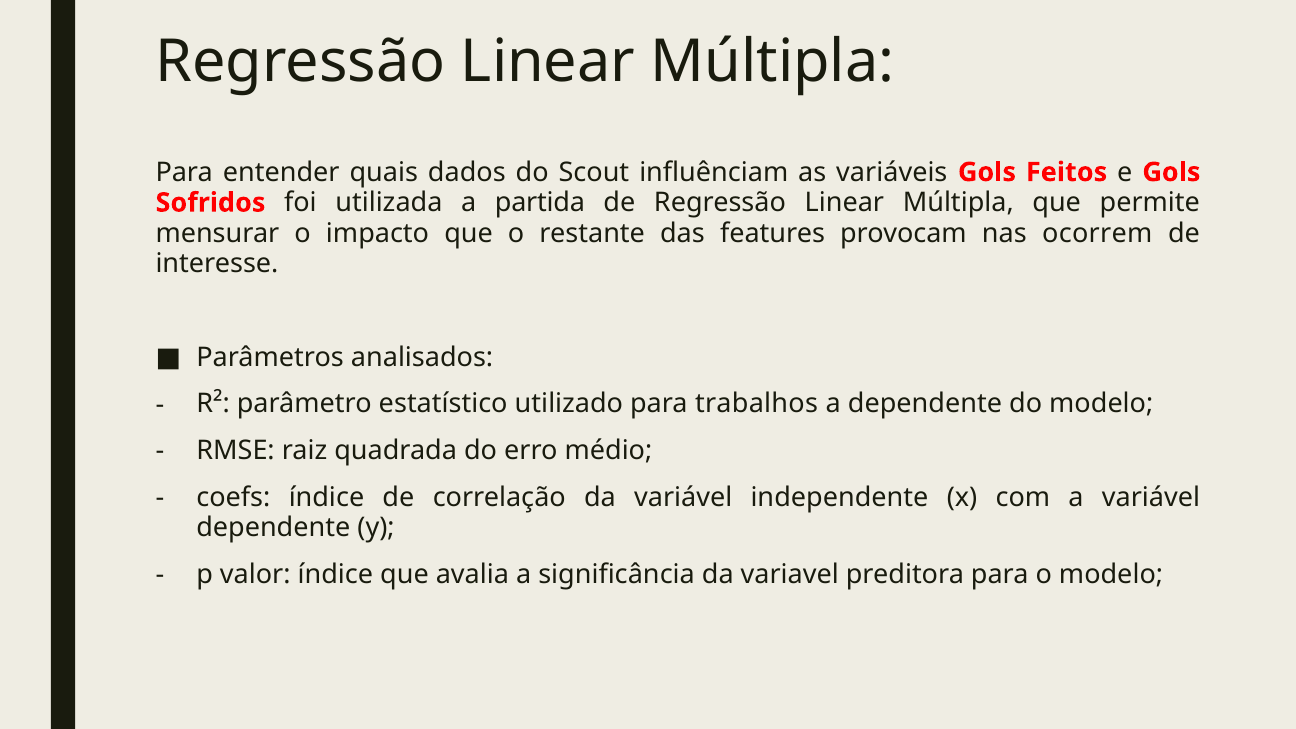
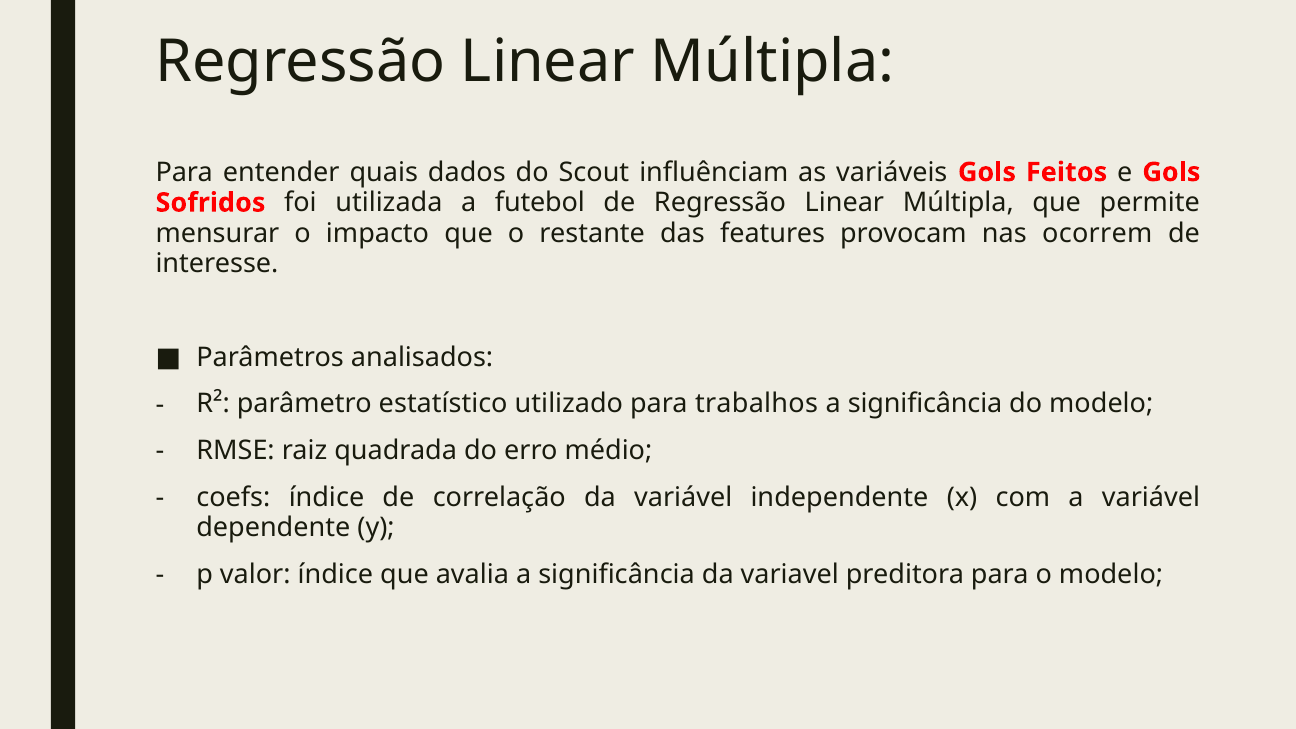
partida: partida -> futebol
dependente at (925, 404): dependente -> significância
